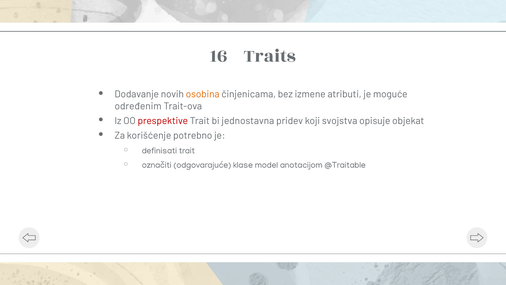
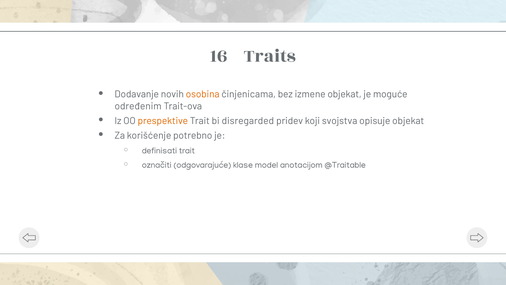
izmene atributi: atributi -> objekat
prespektive colour: red -> orange
jednostavna: jednostavna -> disregarded
